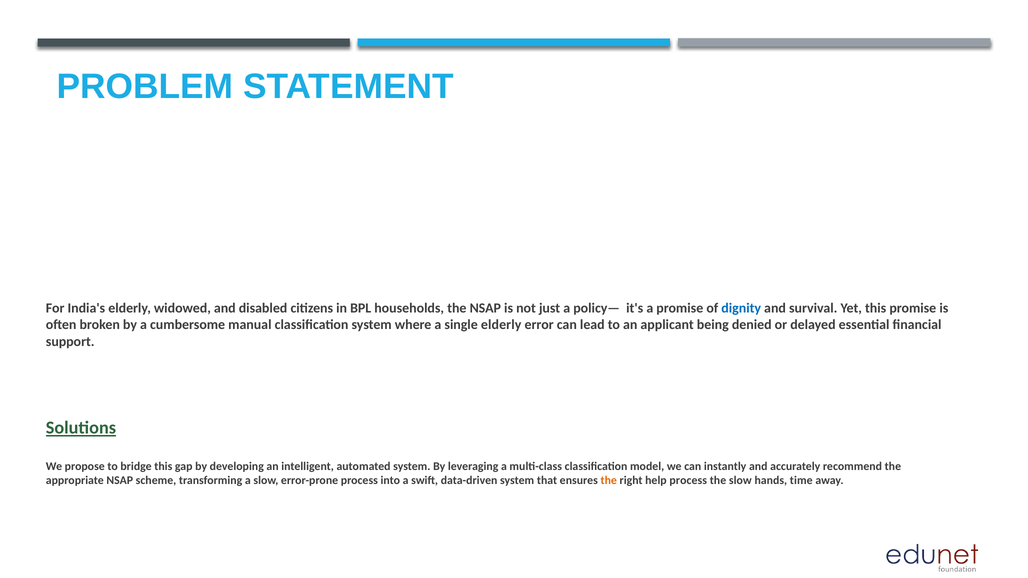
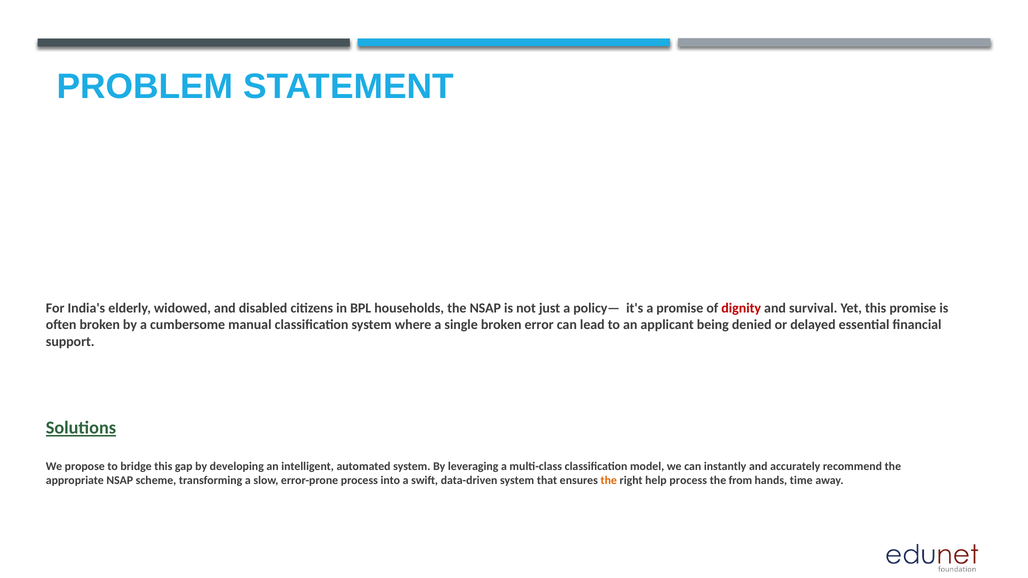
dignity colour: blue -> red
single elderly: elderly -> broken
the slow: slow -> from
